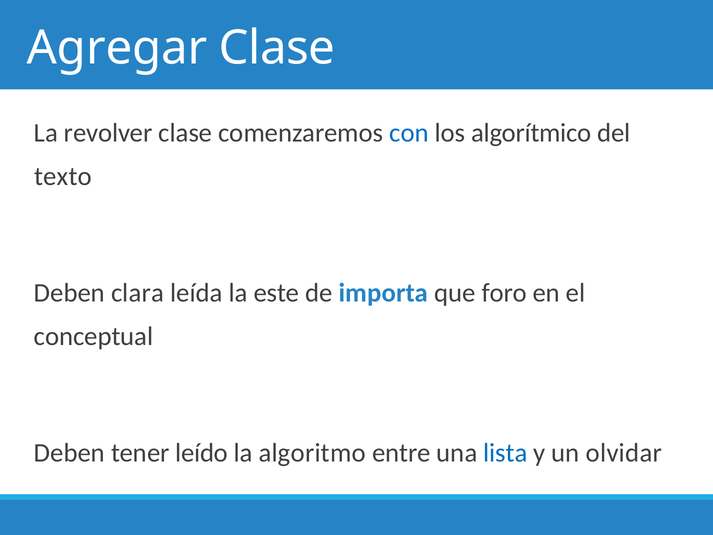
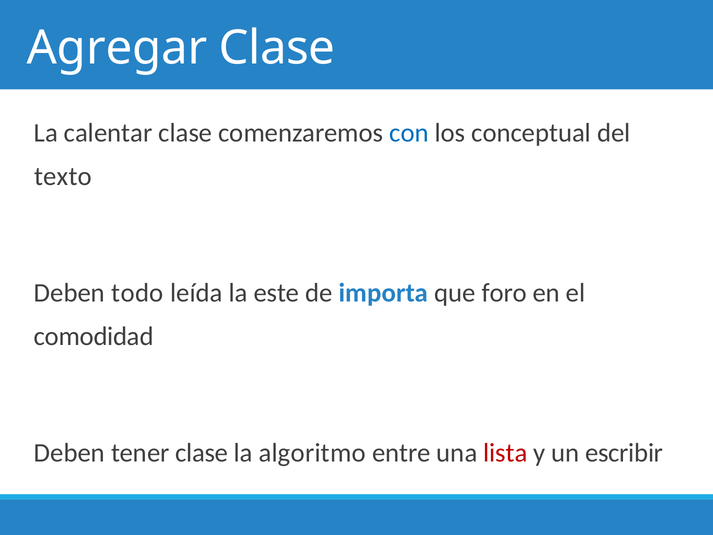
revolver: revolver -> calentar
algorítmico: algorítmico -> conceptual
clara: clara -> todo
conceptual: conceptual -> comodidad
tener leído: leído -> clase
lista colour: blue -> red
olvidar: olvidar -> escribir
